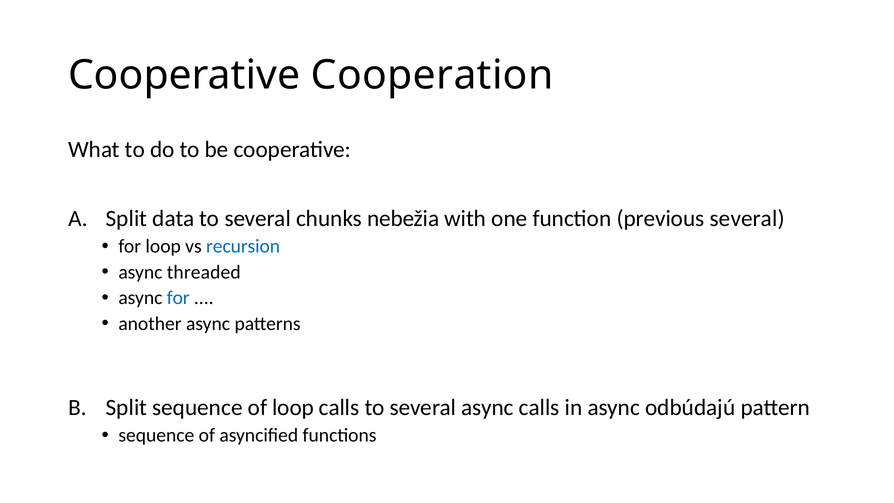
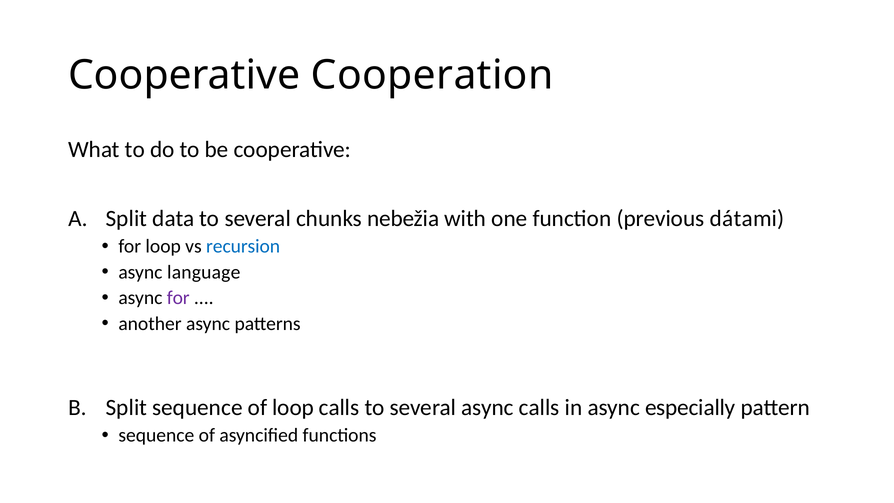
previous several: several -> dátami
threaded: threaded -> language
for at (178, 298) colour: blue -> purple
odbúdajú: odbúdajú -> especially
